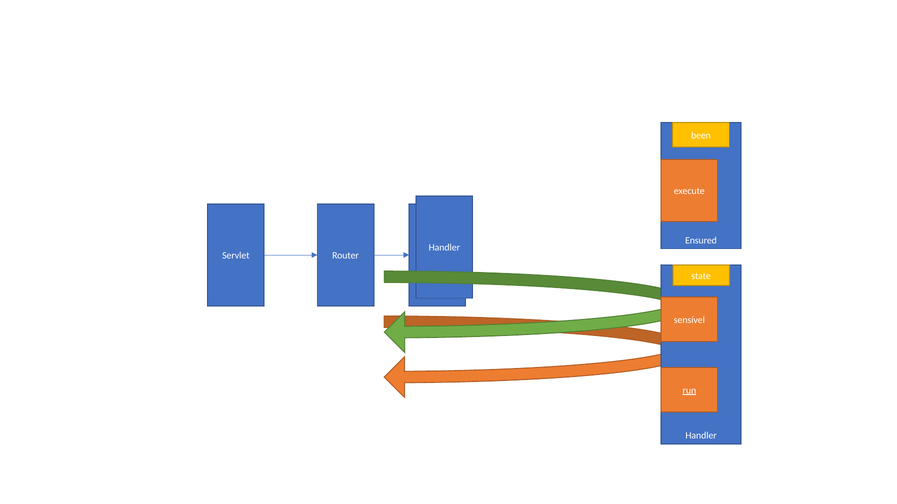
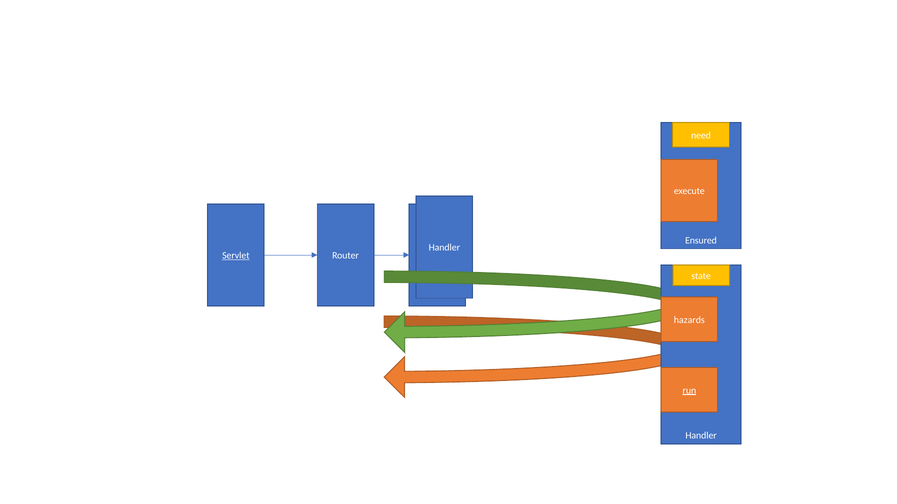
been: been -> need
Servlet underline: none -> present
sensível: sensível -> hazards
